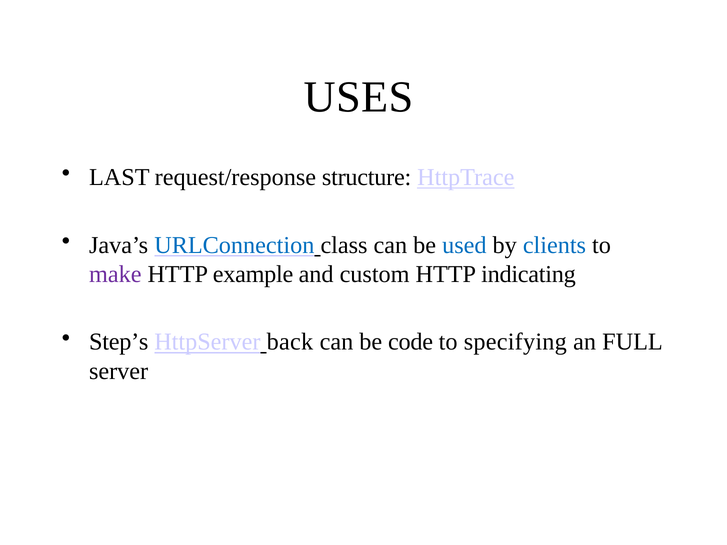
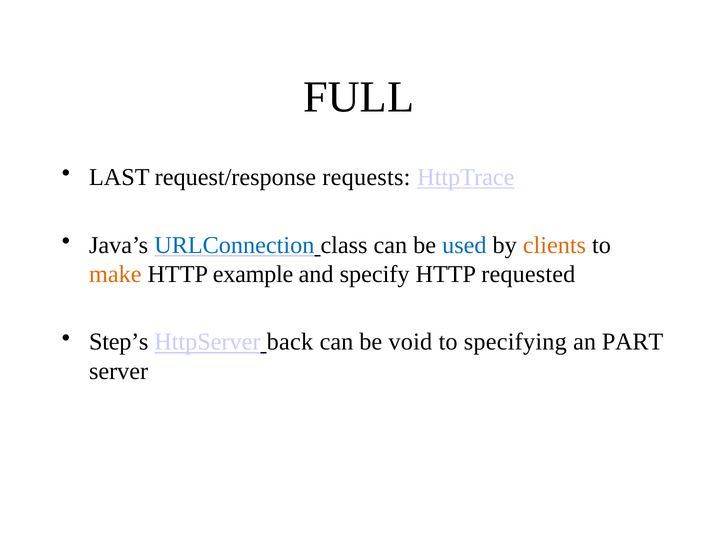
USES: USES -> FULL
structure: structure -> requests
clients colour: blue -> orange
make colour: purple -> orange
custom: custom -> specify
indicating: indicating -> requested
code: code -> void
FULL: FULL -> PART
